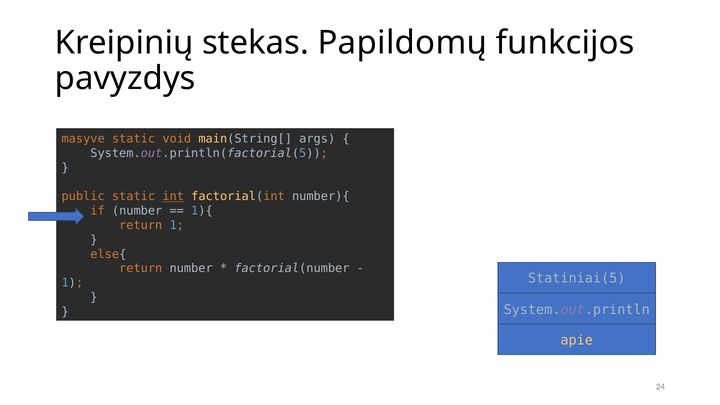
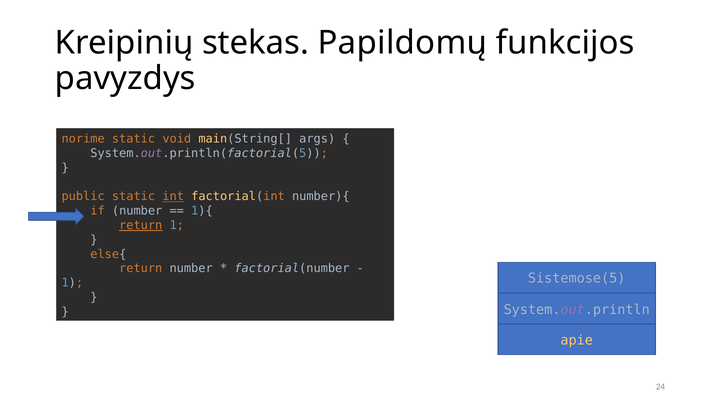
masyve: masyve -> norime
return at (141, 225) underline: none -> present
Statiniai(5: Statiniai(5 -> Sistemose(5
